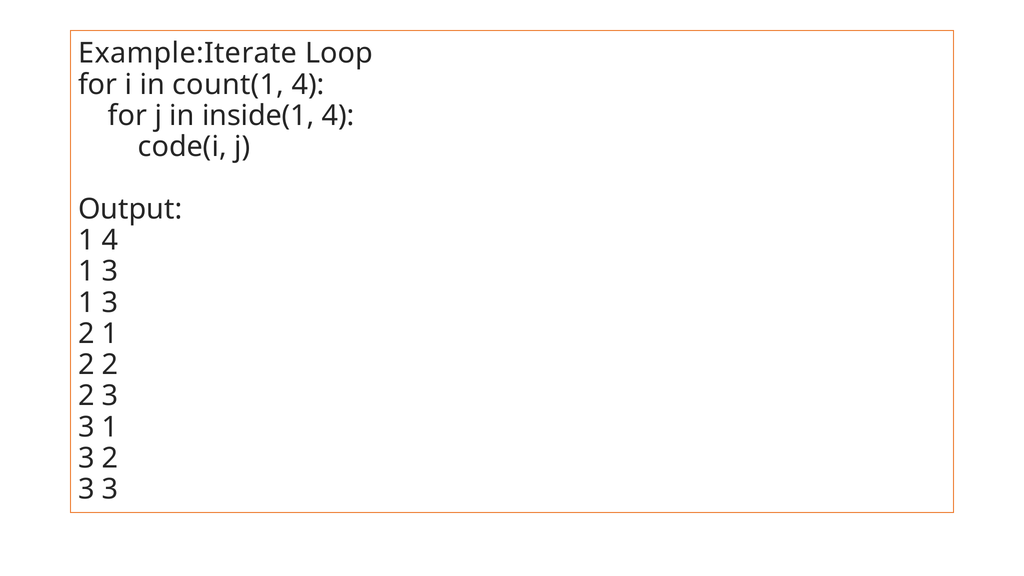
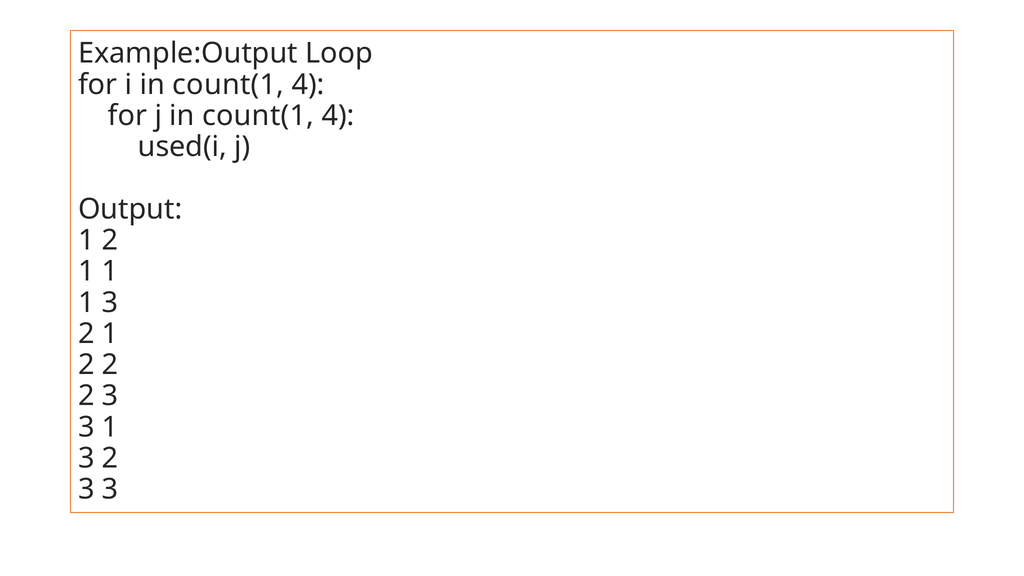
Example:Iterate: Example:Iterate -> Example:Output
j in inside(1: inside(1 -> count(1
code(i: code(i -> used(i
4 at (110, 240): 4 -> 2
3 at (110, 271): 3 -> 1
